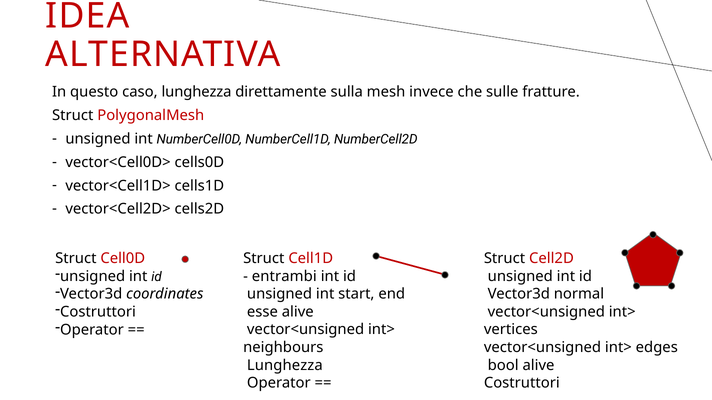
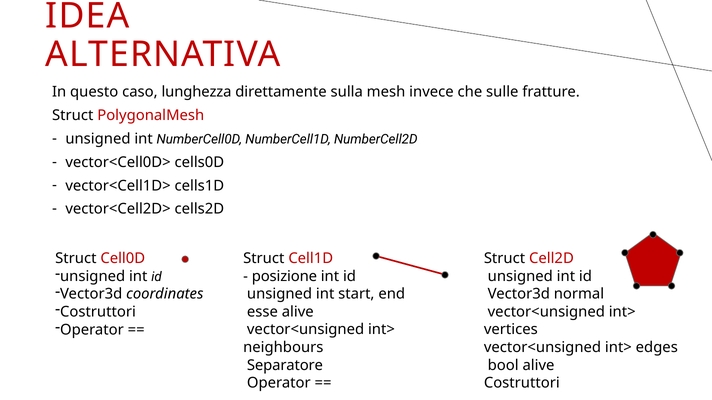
entrambi: entrambi -> posizione
Lunghezza at (285, 366): Lunghezza -> Separatore
